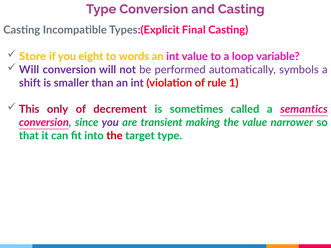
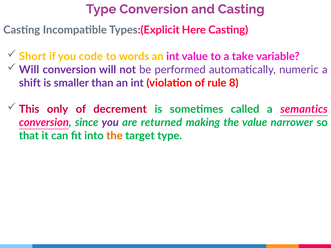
Final: Final -> Here
Store: Store -> Short
eight: eight -> code
loop: loop -> take
symbols: symbols -> numeric
1: 1 -> 8
transient: transient -> returned
the at (114, 136) colour: red -> orange
